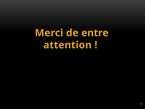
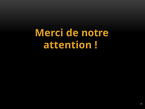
entre: entre -> notre
